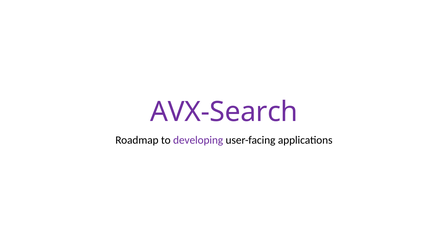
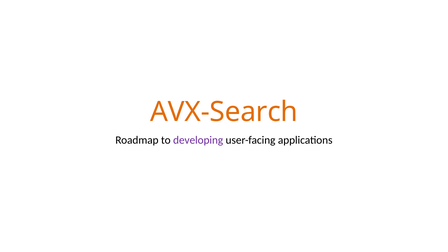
AVX-Search colour: purple -> orange
